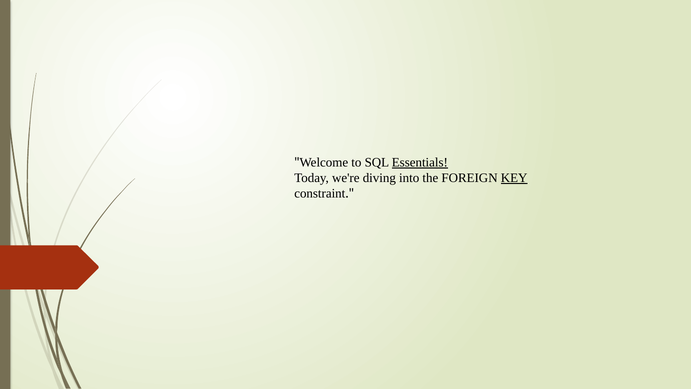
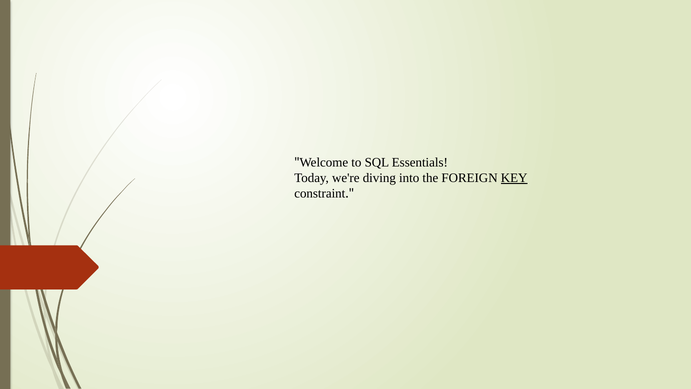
Essentials underline: present -> none
